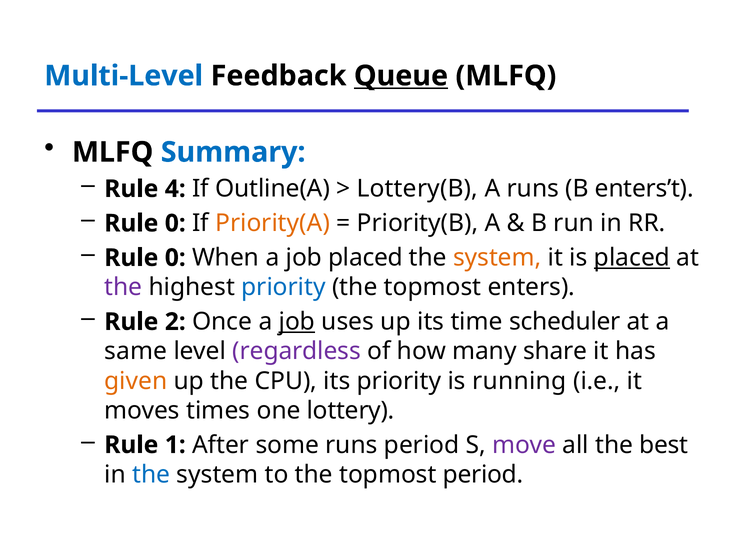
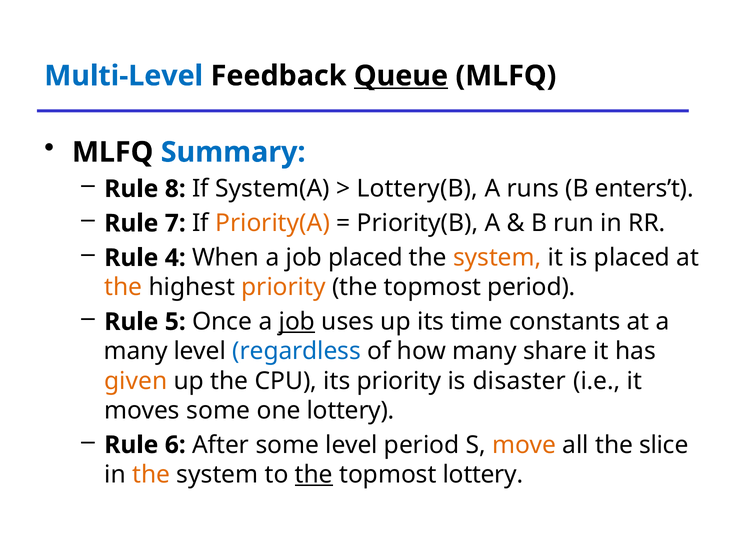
4: 4 -> 8
Outline(A: Outline(A -> System(A
0 at (175, 223): 0 -> 7
0 at (175, 258): 0 -> 4
placed at (632, 258) underline: present -> none
the at (123, 287) colour: purple -> orange
priority at (284, 287) colour: blue -> orange
topmost enters: enters -> period
2: 2 -> 5
scheduler: scheduler -> constants
same at (136, 351): same -> many
regardless colour: purple -> blue
running: running -> disaster
moves times: times -> some
1: 1 -> 6
some runs: runs -> level
move colour: purple -> orange
best: best -> slice
the at (151, 474) colour: blue -> orange
the at (314, 474) underline: none -> present
topmost period: period -> lottery
